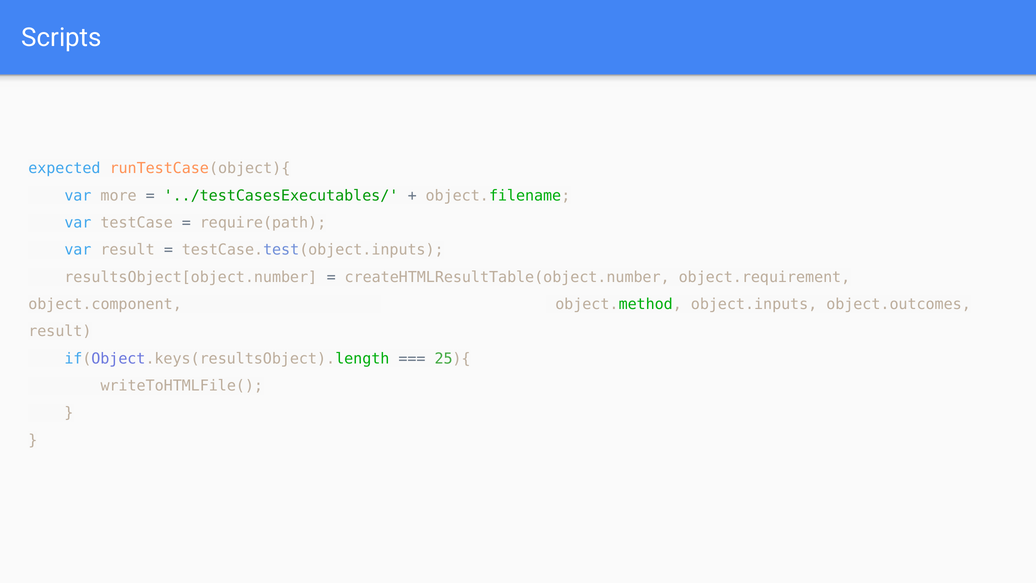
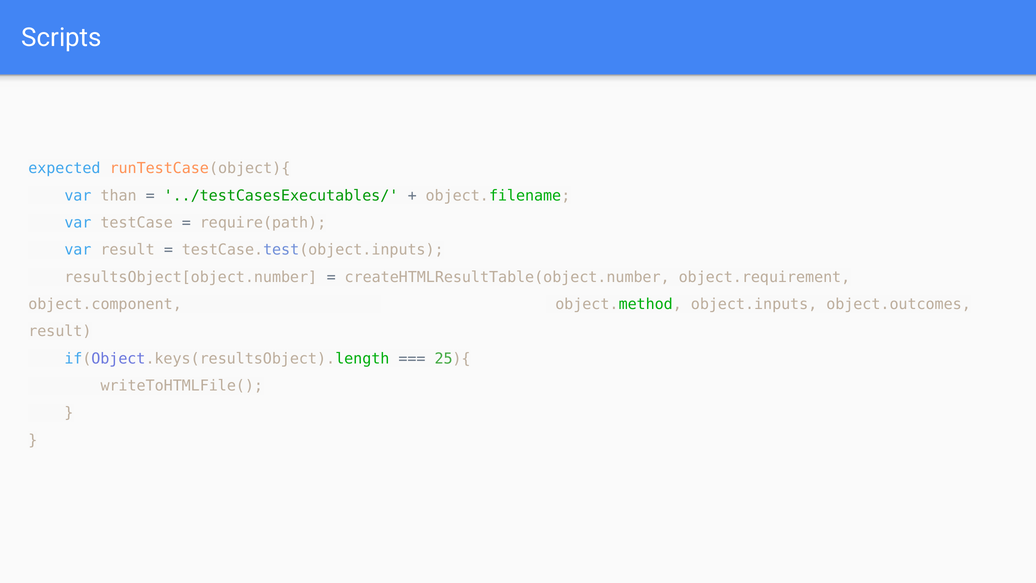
more: more -> than
